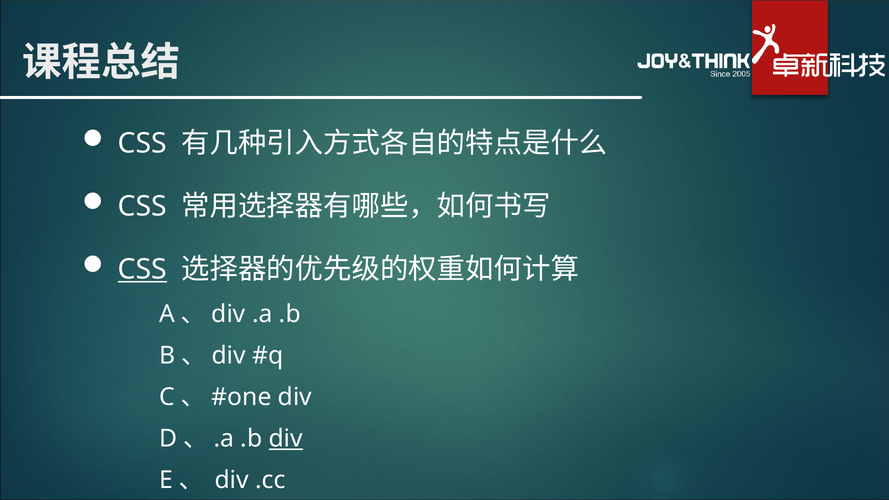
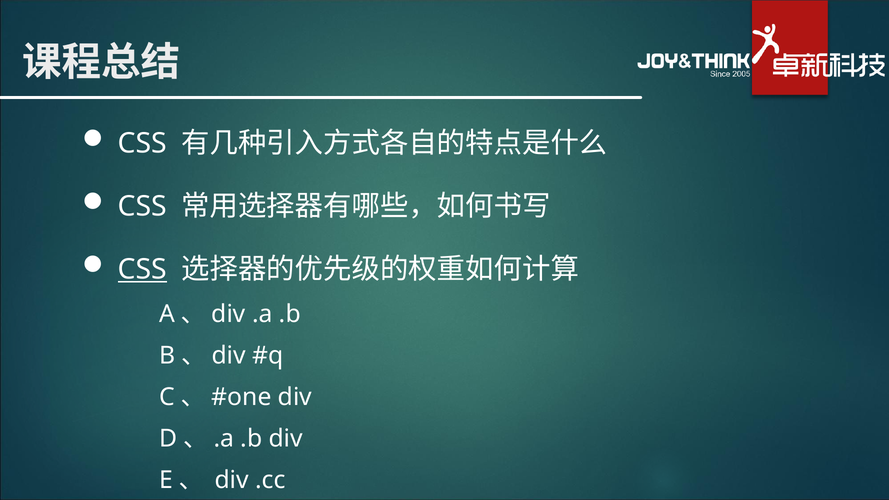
div at (286, 439) underline: present -> none
